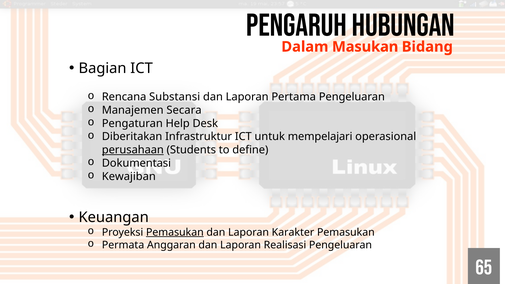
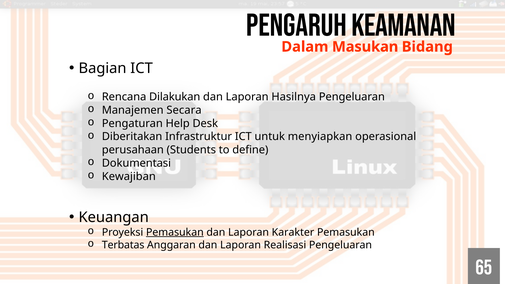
HUBUNGAN: HUBUNGAN -> KEAMANAN
Substansi: Substansi -> Dilakukan
Pertama: Pertama -> Hasilnya
mempelajari: mempelajari -> menyiapkan
perusahaan underline: present -> none
Permata: Permata -> Terbatas
